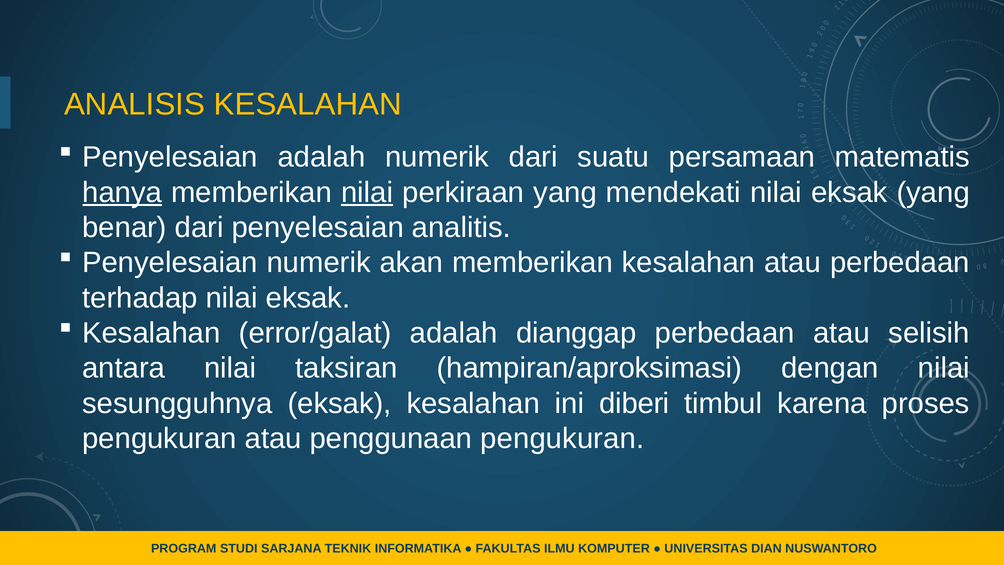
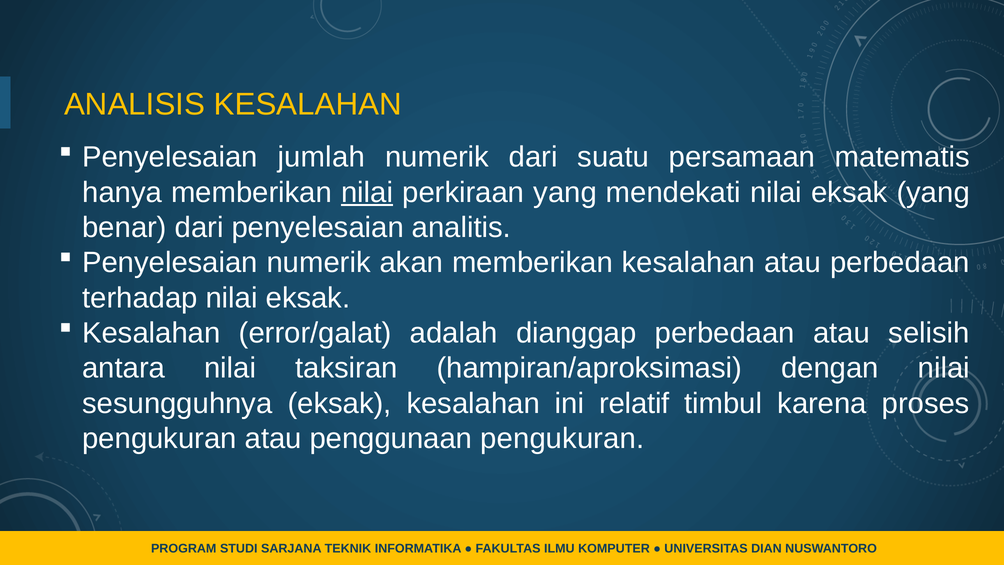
Penyelesaian adalah: adalah -> jumlah
hanya underline: present -> none
diberi: diberi -> relatif
